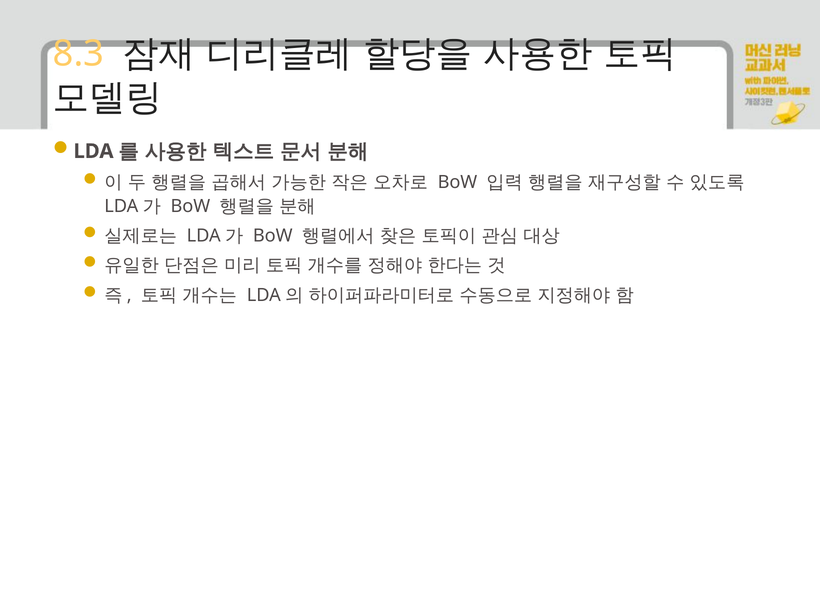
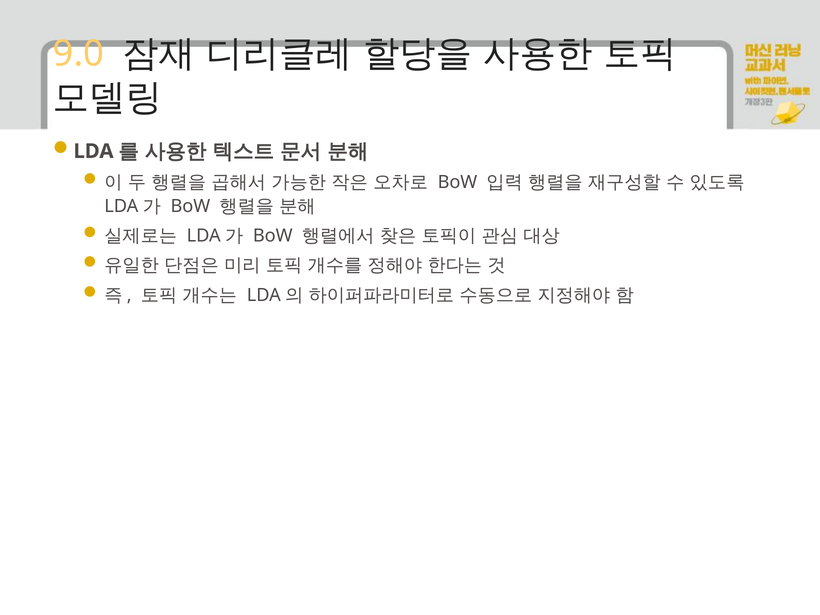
8.3: 8.3 -> 9.0
